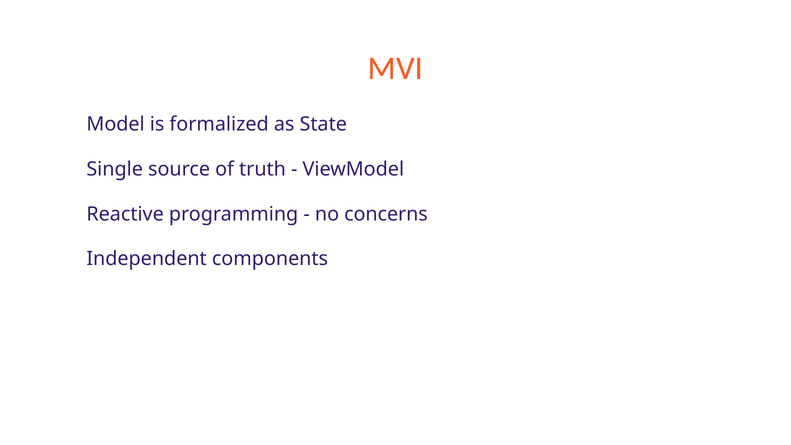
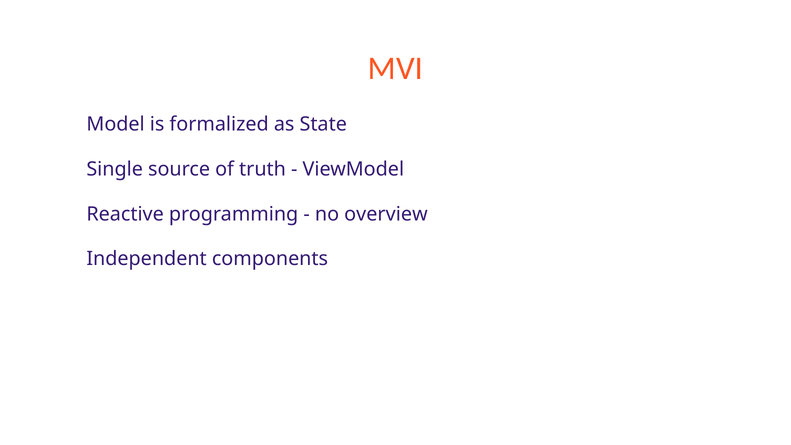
concerns: concerns -> overview
